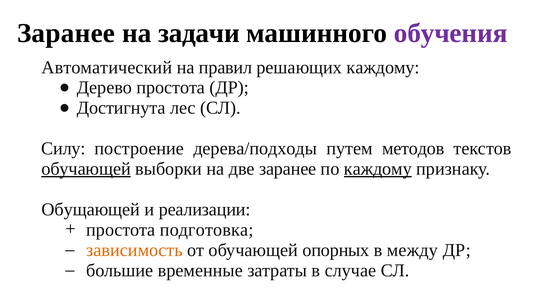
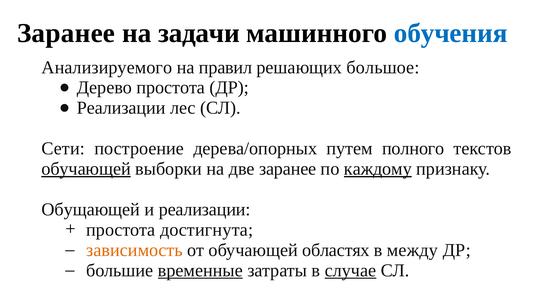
обучения colour: purple -> blue
Автоматический: Автоматический -> Анализируемого
решающих каждому: каждому -> большое
Достигнута at (121, 108): Достигнута -> Реализации
Силу: Силу -> Сети
дерева/подходы: дерева/подходы -> дерева/опорных
методов: методов -> полного
подготовка: подготовка -> достигнута
опорных: опорных -> областях
временные underline: none -> present
случае underline: none -> present
